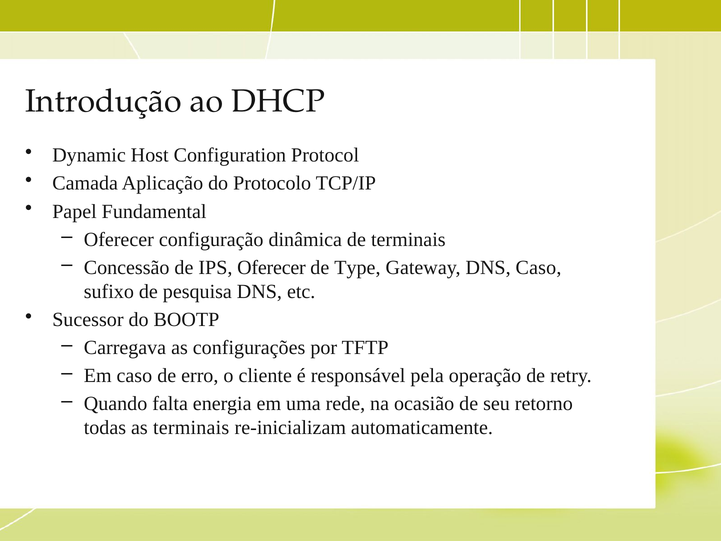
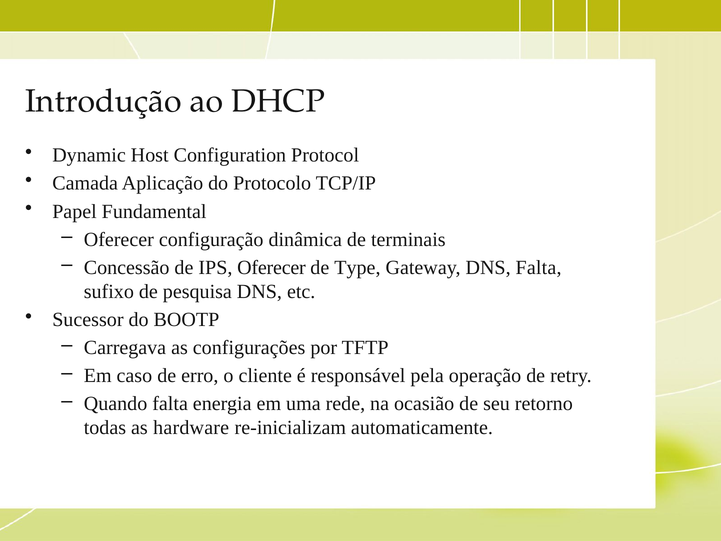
DNS Caso: Caso -> Falta
as terminais: terminais -> hardware
